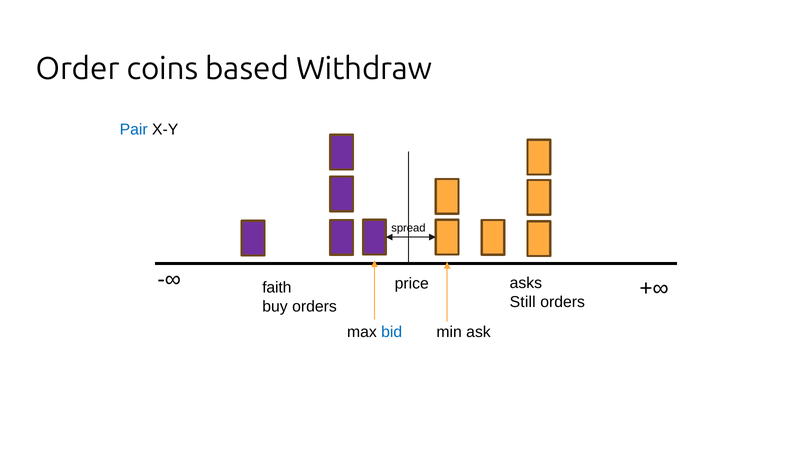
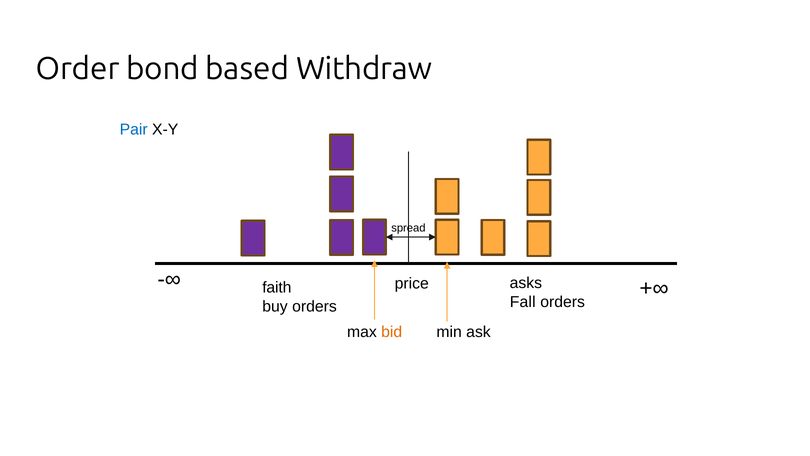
coins: coins -> bond
Still: Still -> Fall
bid colour: blue -> orange
